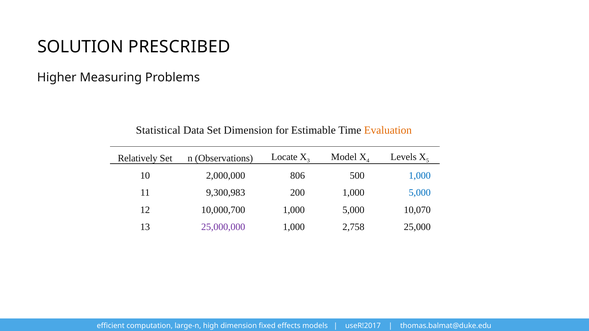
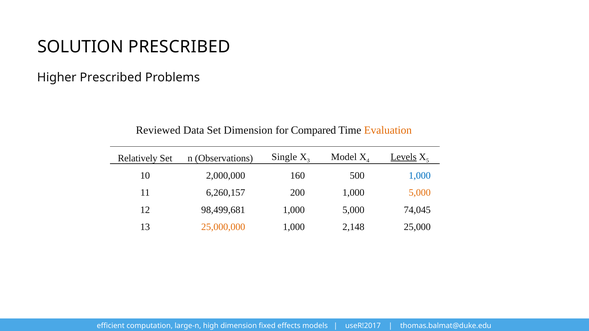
Higher Measuring: Measuring -> Prescribed
Statistical: Statistical -> Reviewed
Estimable: Estimable -> Compared
Locate: Locate -> Single
Levels underline: none -> present
806: 806 -> 160
9,300,983: 9,300,983 -> 6,260,157
5,000 at (420, 193) colour: blue -> orange
10,000,700: 10,000,700 -> 98,499,681
10,070: 10,070 -> 74,045
25,000,000 colour: purple -> orange
2,758: 2,758 -> 2,148
